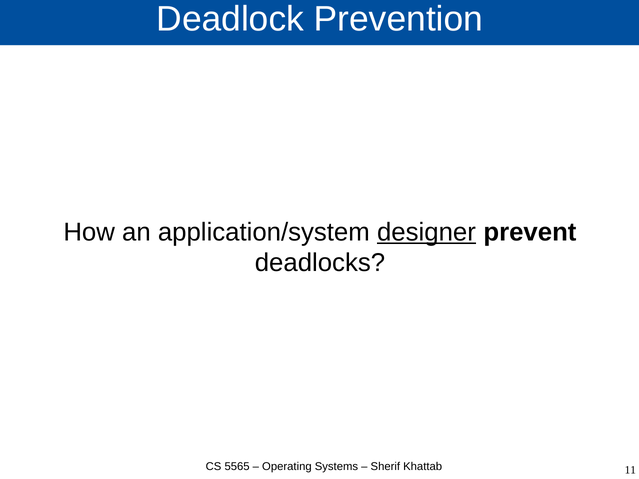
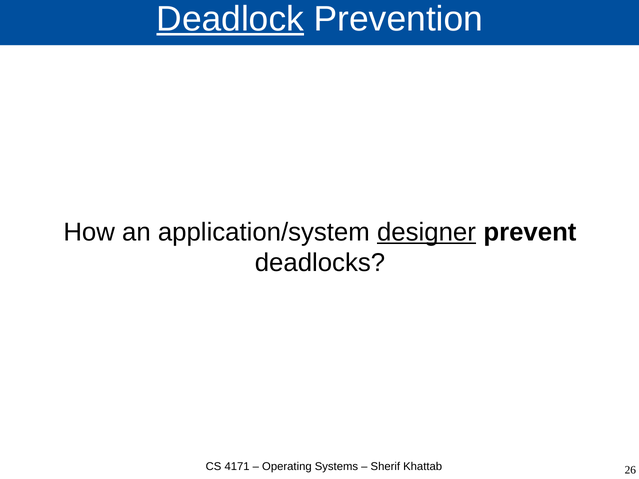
Deadlock underline: none -> present
5565: 5565 -> 4171
11: 11 -> 26
